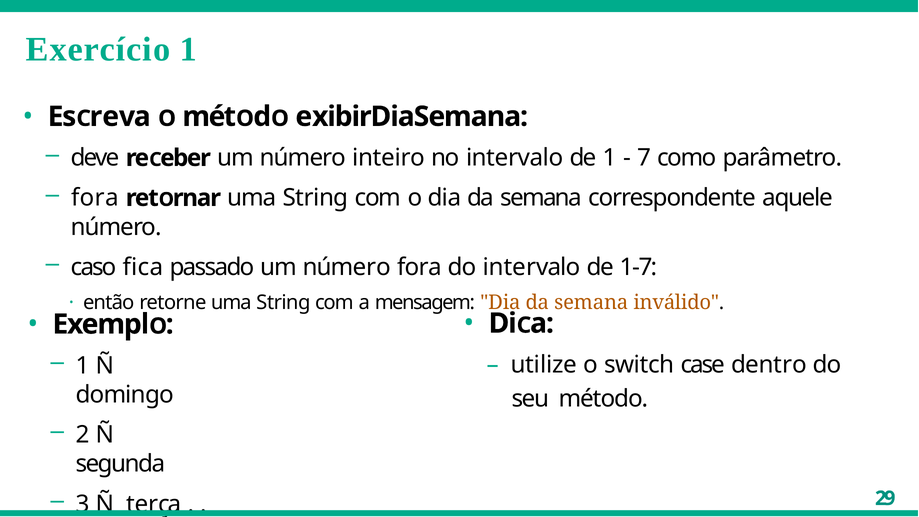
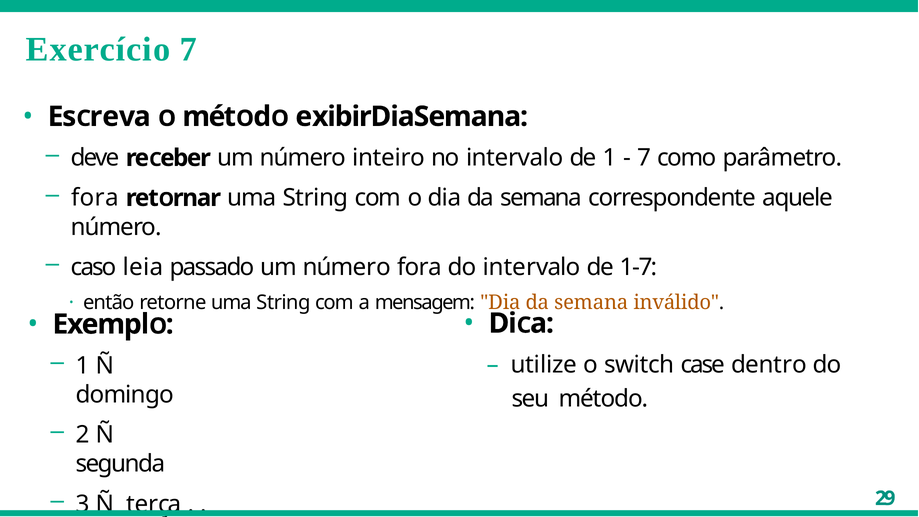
Exercício 1: 1 -> 7
fica: fica -> leia
